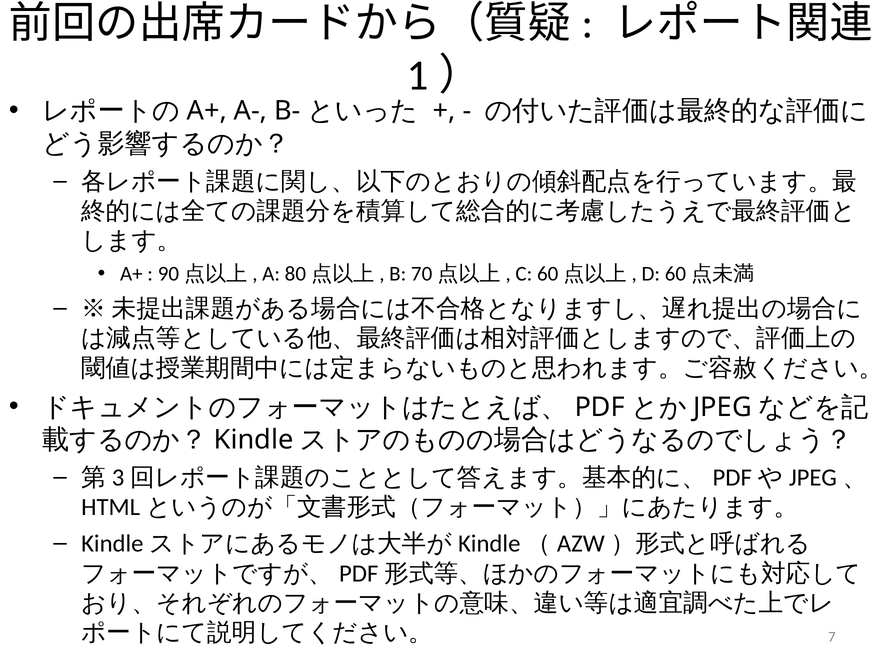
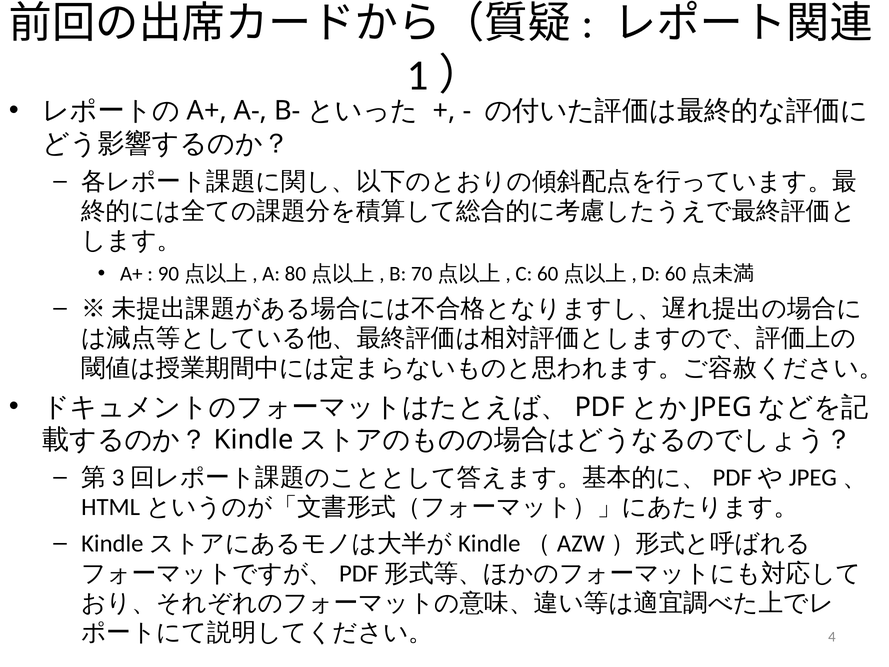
7: 7 -> 4
